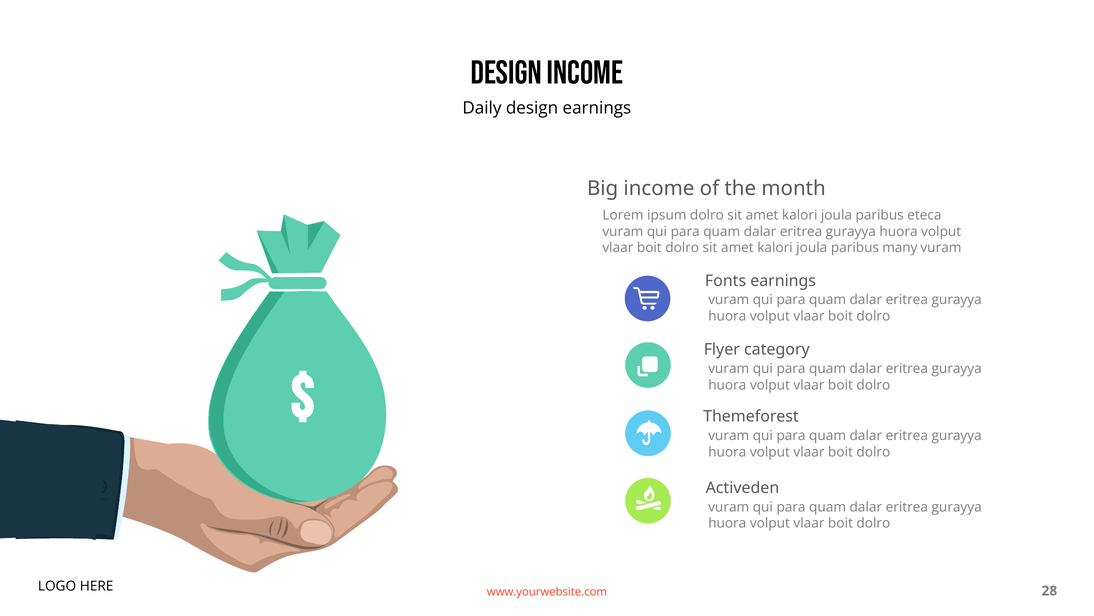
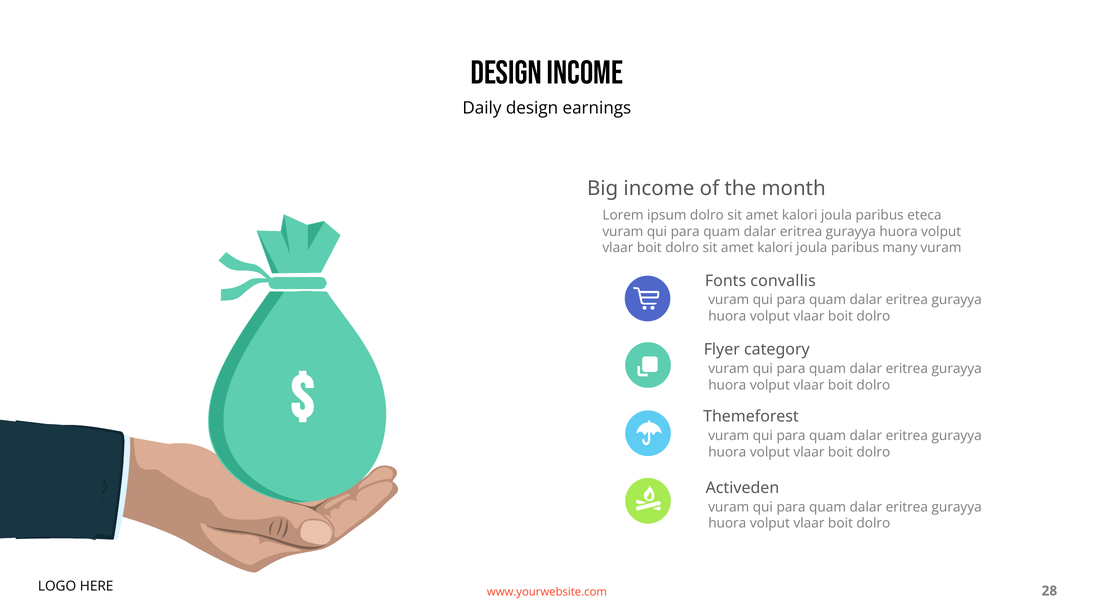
Fonts earnings: earnings -> convallis
